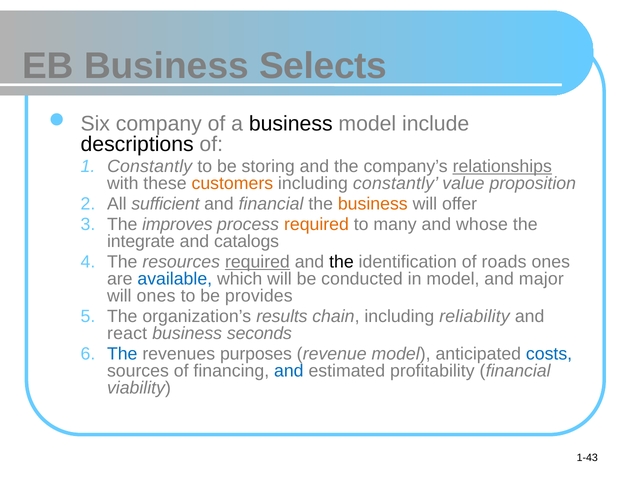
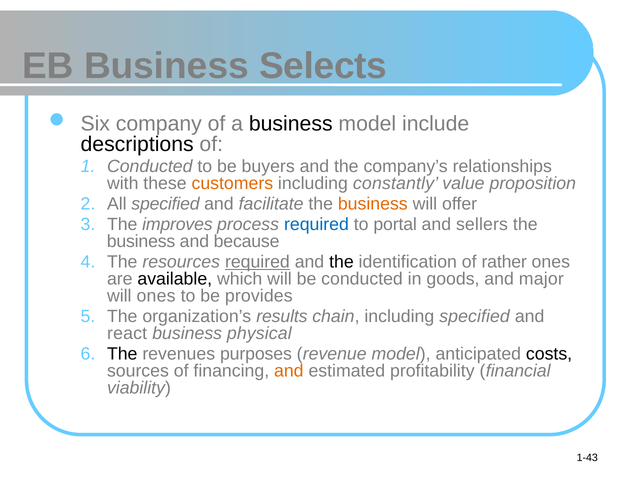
Constantly at (150, 166): Constantly -> Conducted
storing: storing -> buyers
relationships underline: present -> none
All sufficient: sufficient -> specified
and financial: financial -> facilitate
required at (316, 224) colour: orange -> blue
many: many -> portal
whose: whose -> sellers
integrate at (141, 241): integrate -> business
catalogs: catalogs -> because
roads: roads -> rather
available colour: blue -> black
in model: model -> goods
including reliability: reliability -> specified
seconds: seconds -> physical
The at (122, 354) colour: blue -> black
costs colour: blue -> black
and at (289, 371) colour: blue -> orange
